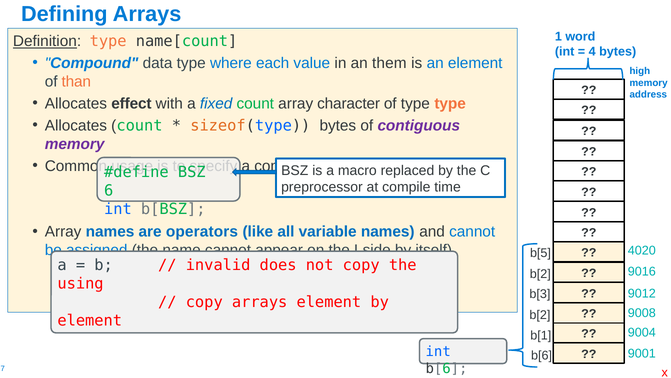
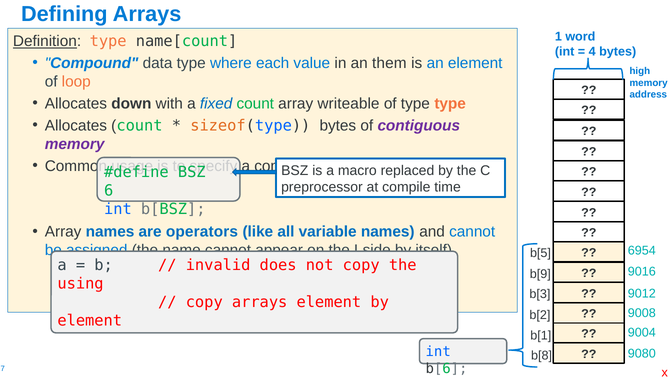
than: than -> loop
effect: effect -> down
character: character -> writeable
4020: 4020 -> 6954
b[2 at (540, 274): b[2 -> b[9
9001: 9001 -> 9080
b[6 at (542, 355): b[6 -> b[8
